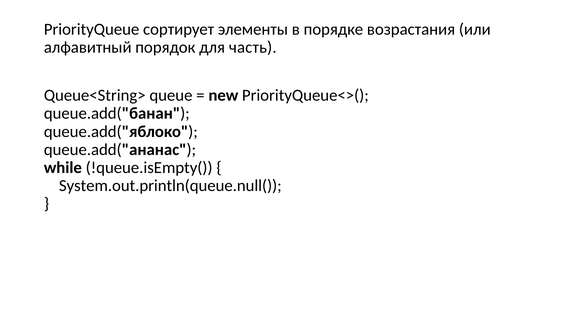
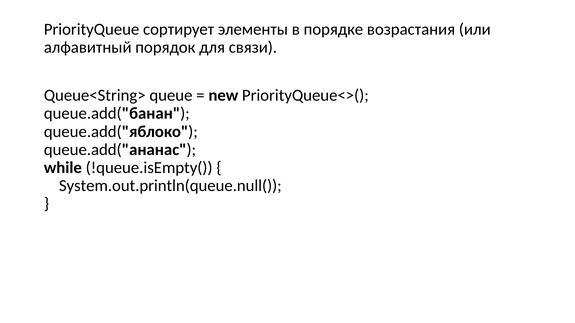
часть: часть -> связи
